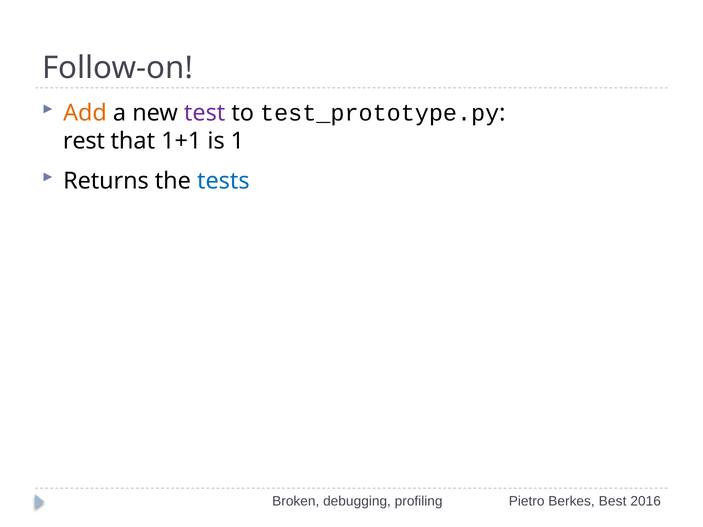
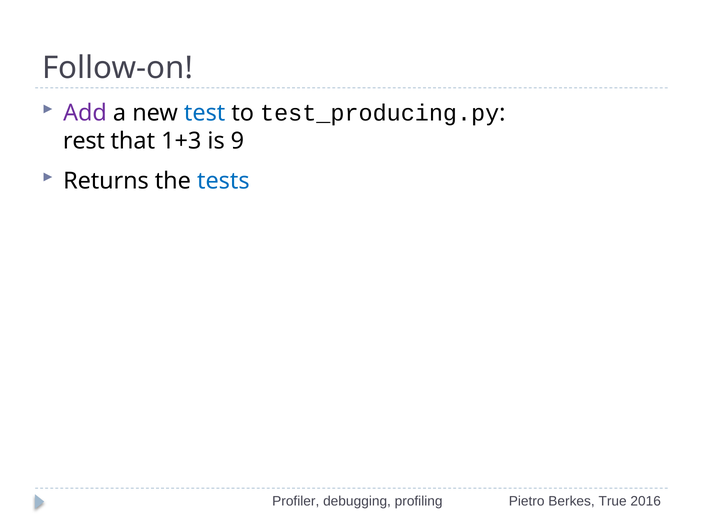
Add colour: orange -> purple
test colour: purple -> blue
test_prototype.py: test_prototype.py -> test_producing.py
1+1: 1+1 -> 1+3
1: 1 -> 9
Broken: Broken -> Profiler
Best: Best -> True
